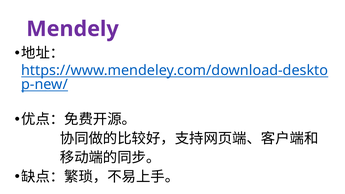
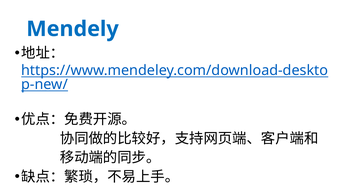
Mendely colour: purple -> blue
